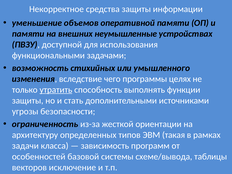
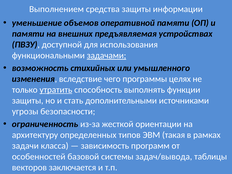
Некорректное: Некорректное -> Выполнением
неумышленные: неумышленные -> предъявляемая
задачами underline: none -> present
схеме/вывода: схеме/вывода -> задач/вывода
исключение: исключение -> заключается
